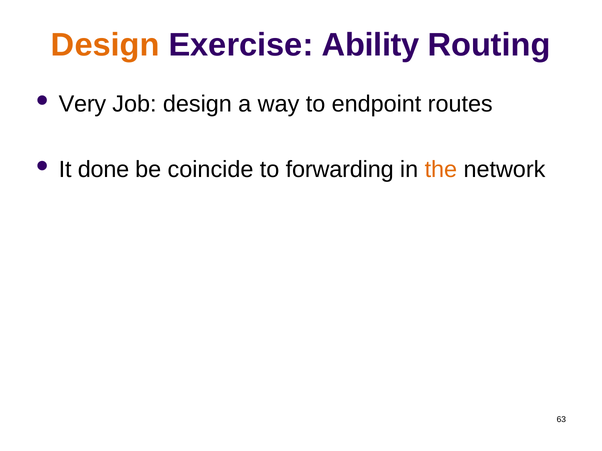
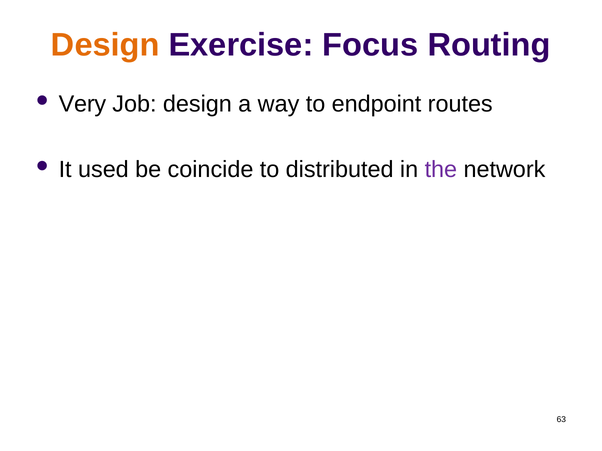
Ability: Ability -> Focus
done: done -> used
forwarding: forwarding -> distributed
the colour: orange -> purple
